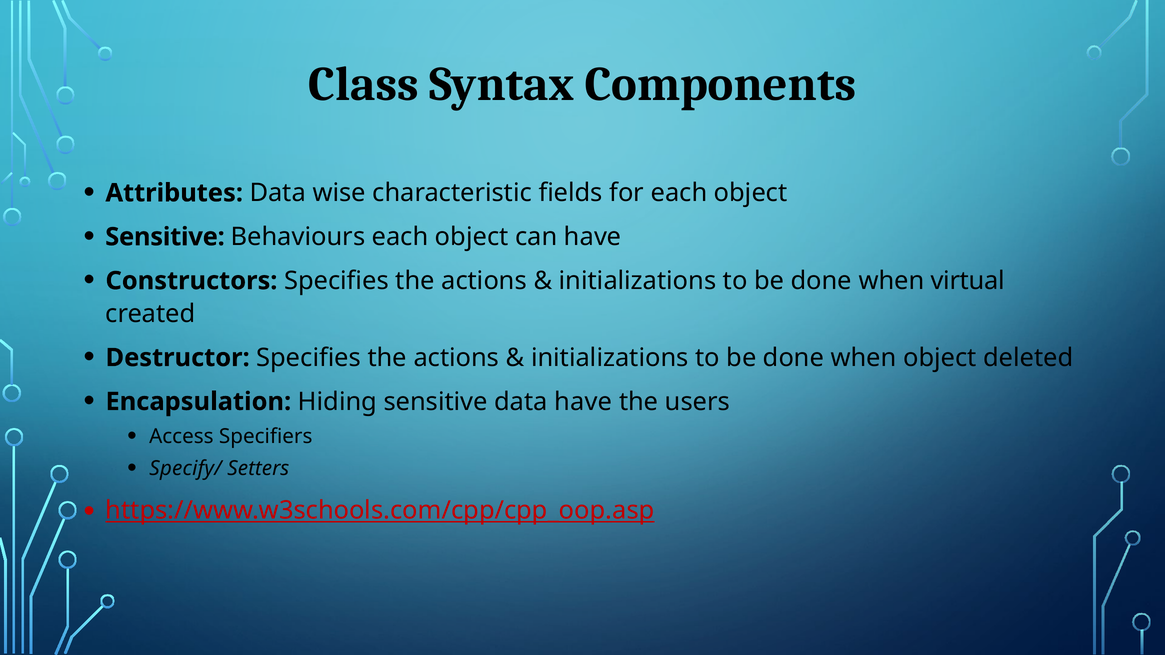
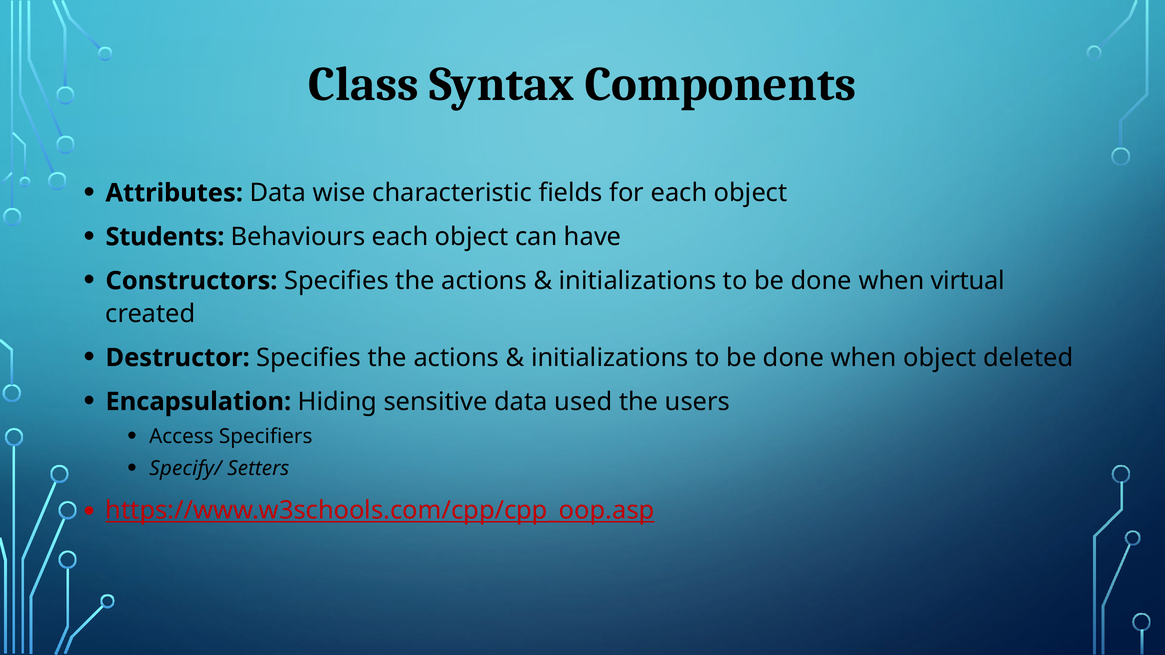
Sensitive at (165, 237): Sensitive -> Students
data have: have -> used
